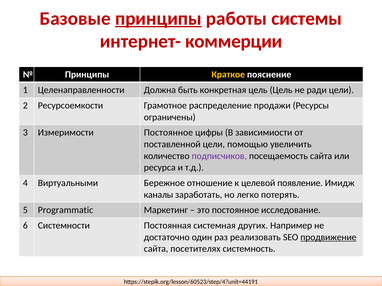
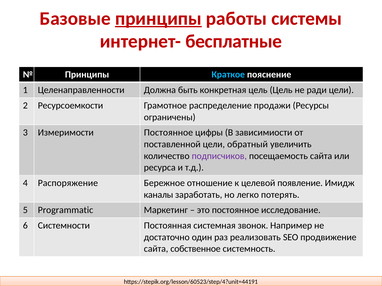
коммерции: коммерции -> бесплатные
Краткое colour: yellow -> light blue
помощью: помощью -> обратный
Виртуальными: Виртуальными -> Распоряжение
других: других -> звонок
продвижение underline: present -> none
посетителях: посетителях -> собственное
